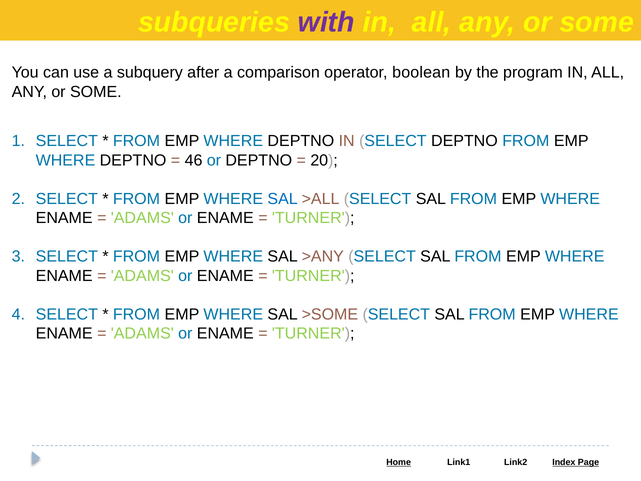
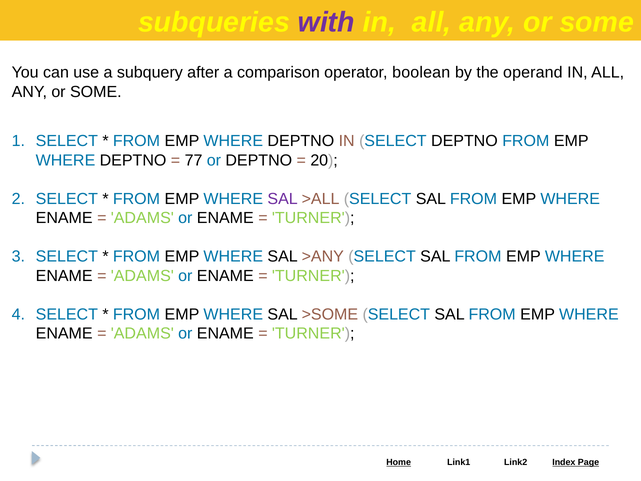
program: program -> operand
46: 46 -> 77
SAL at (283, 199) colour: blue -> purple
